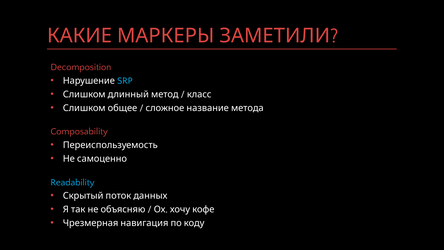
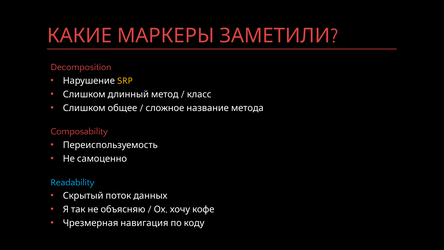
SRP colour: light blue -> yellow
